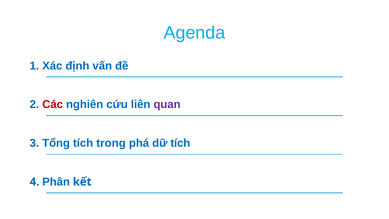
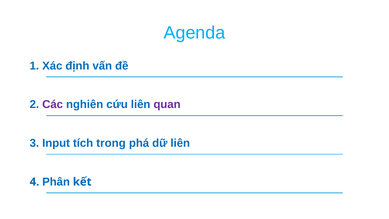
Các colour: red -> purple
Tổng: Tổng -> Input
dữ tích: tích -> liên
